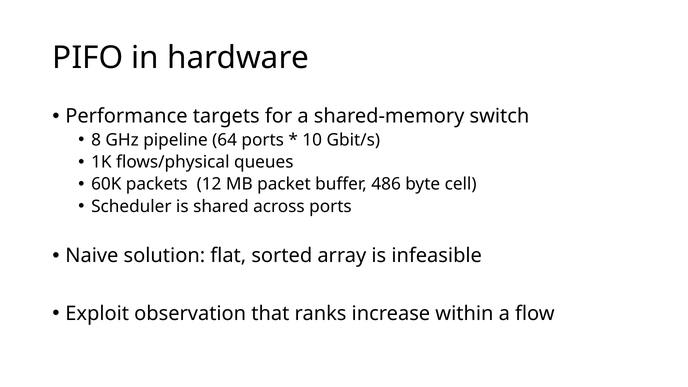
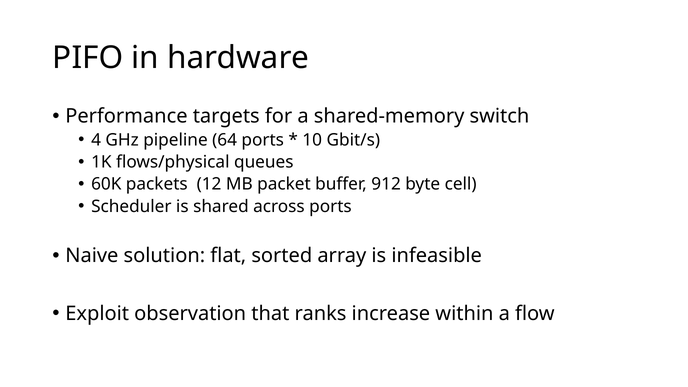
8: 8 -> 4
486: 486 -> 912
